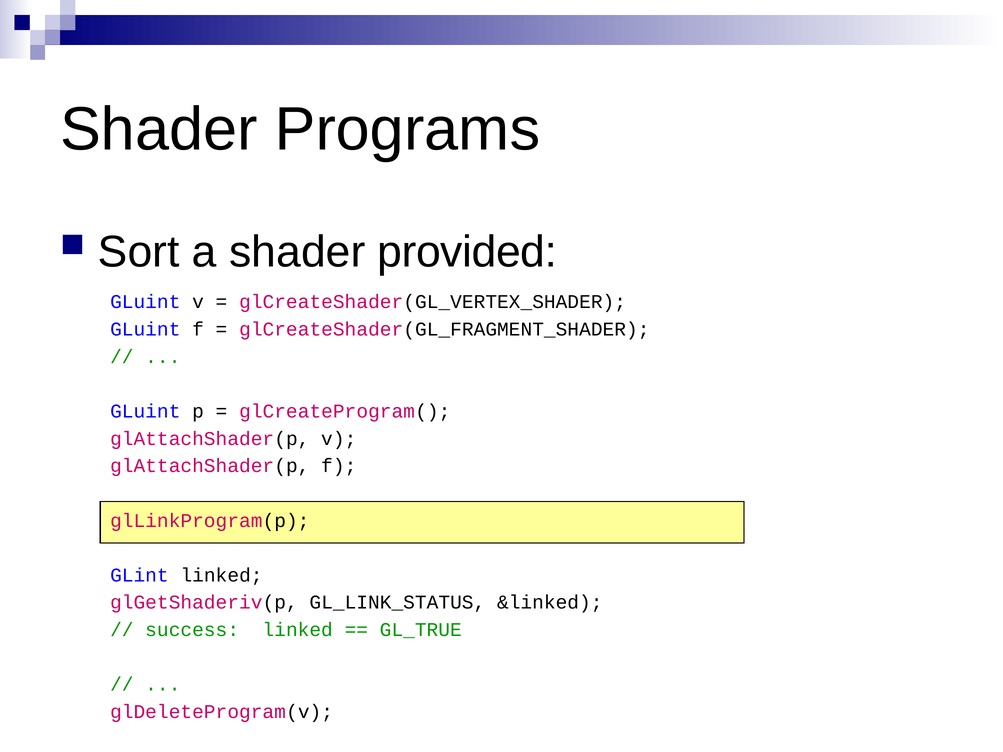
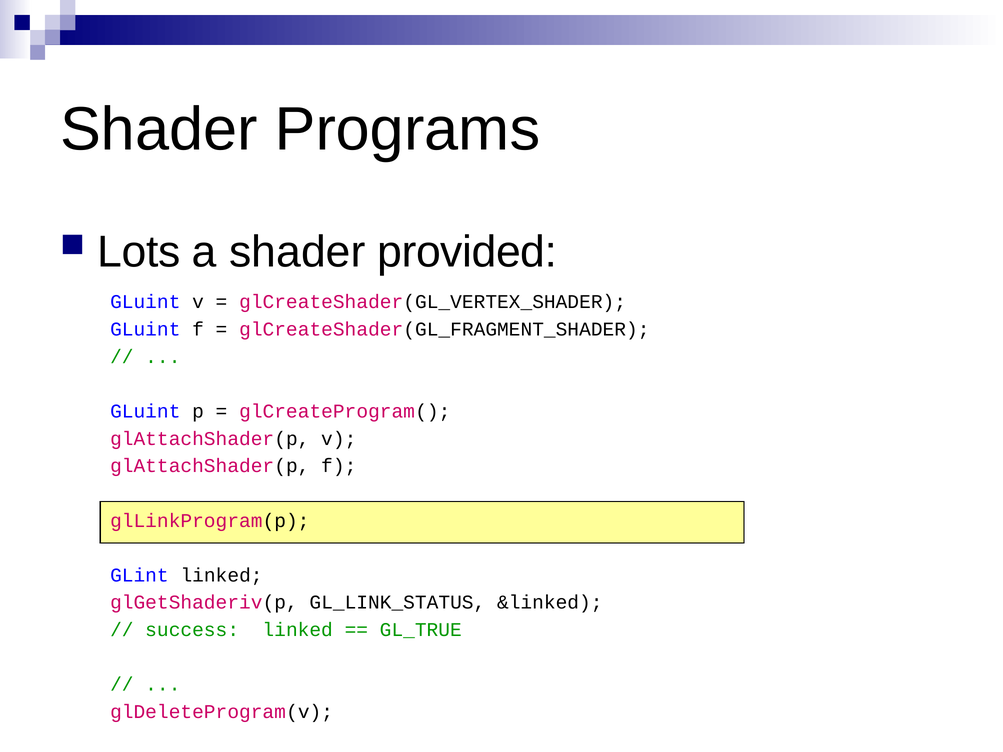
Sort: Sort -> Lots
